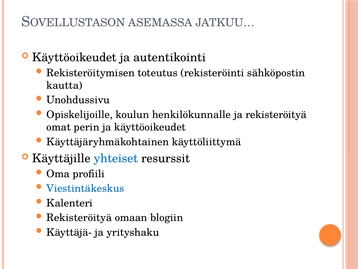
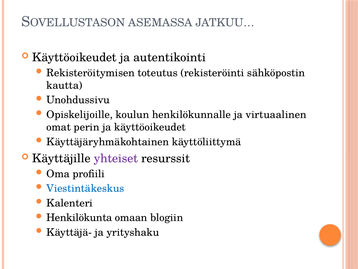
ja rekisteröityä: rekisteröityä -> virtuaalinen
yhteiset colour: blue -> purple
Rekisteröityä at (79, 217): Rekisteröityä -> Henkilökunta
